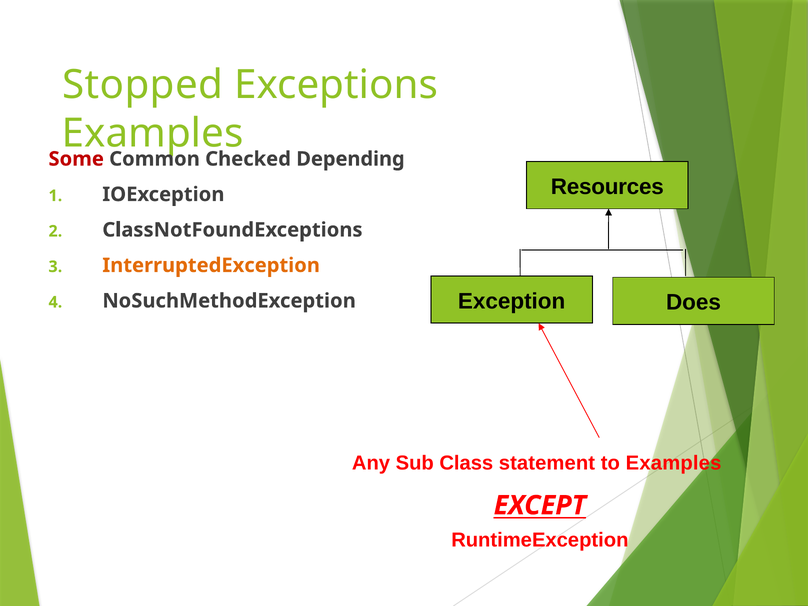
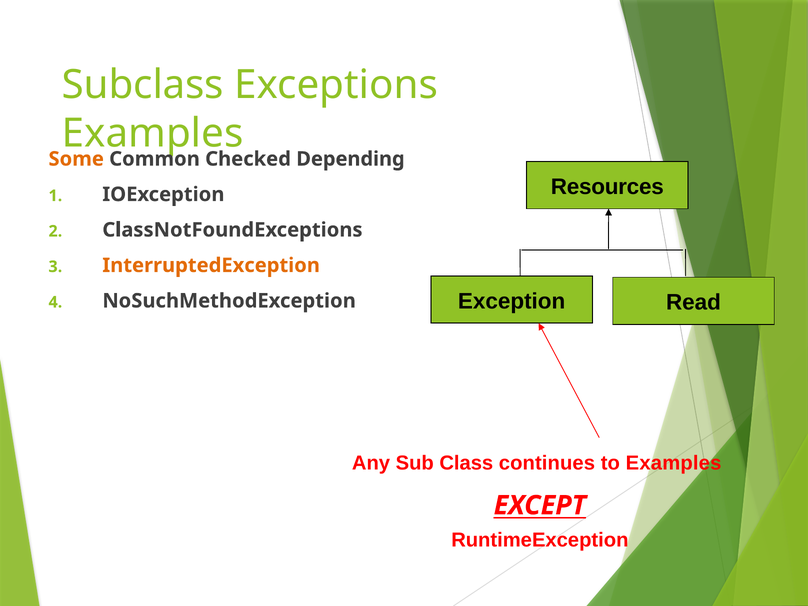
Stopped: Stopped -> Subclass
Some colour: red -> orange
Does: Does -> Read
statement: statement -> continues
